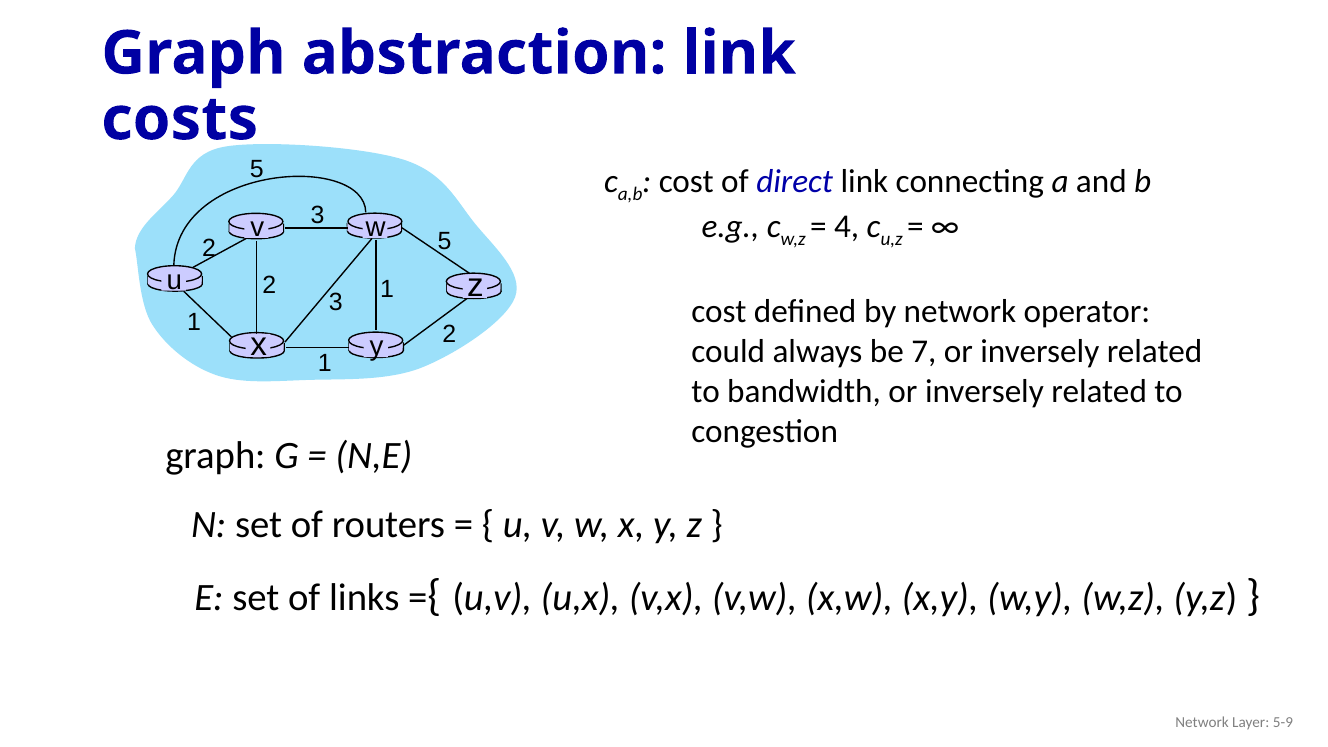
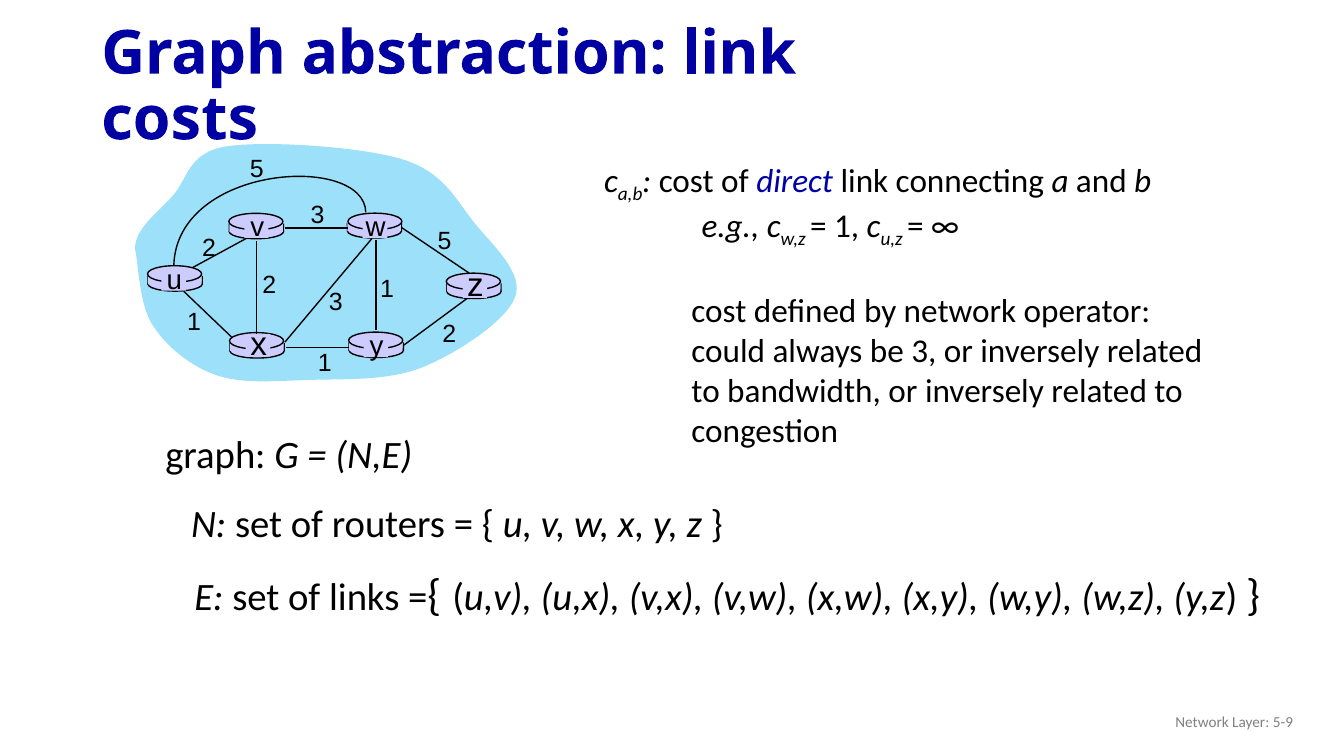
4 at (847, 227): 4 -> 1
be 7: 7 -> 3
